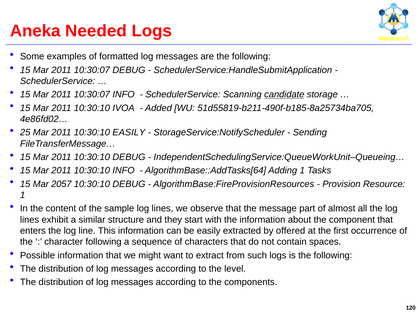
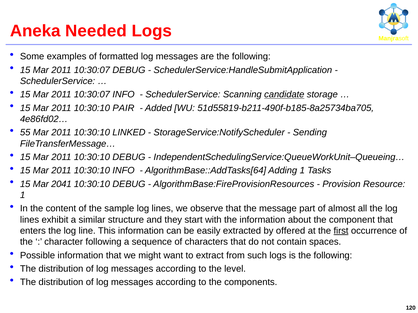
IVOA: IVOA -> PAIR
25: 25 -> 55
10:30:10 EASILY: EASILY -> LINKED
2057: 2057 -> 2041
first underline: none -> present
